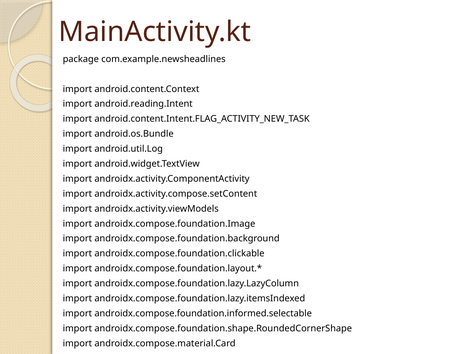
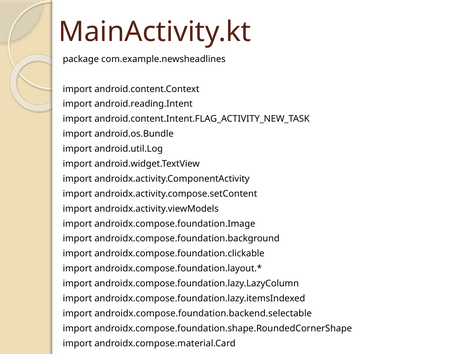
androidx.compose.foundation.informed.selectable: androidx.compose.foundation.informed.selectable -> androidx.compose.foundation.backend.selectable
